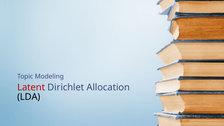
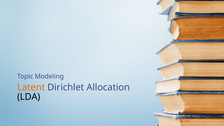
Latent colour: red -> orange
